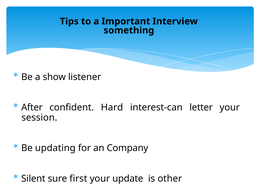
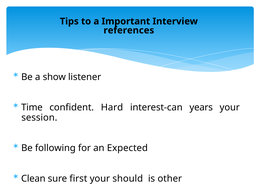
something: something -> references
After: After -> Time
letter: letter -> years
updating: updating -> following
Company: Company -> Expected
Silent: Silent -> Clean
update: update -> should
